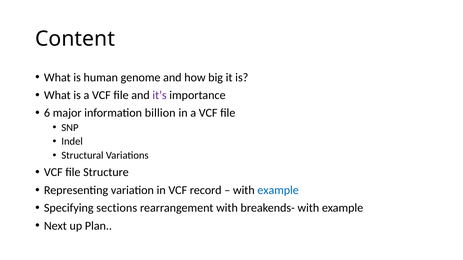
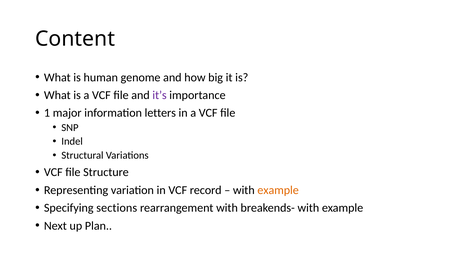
6: 6 -> 1
billion: billion -> letters
example at (278, 190) colour: blue -> orange
